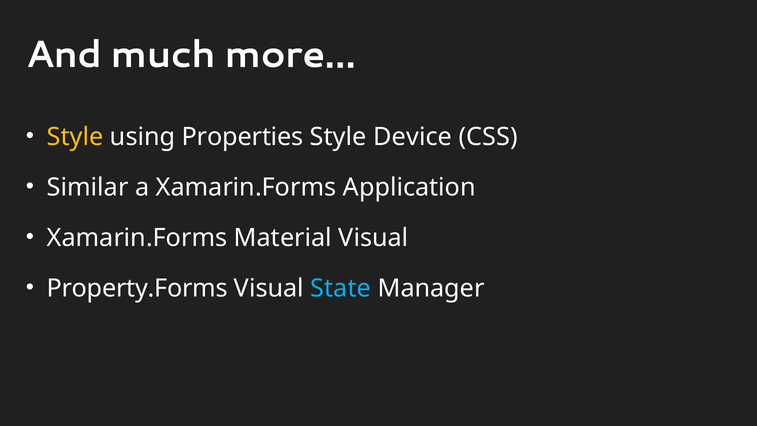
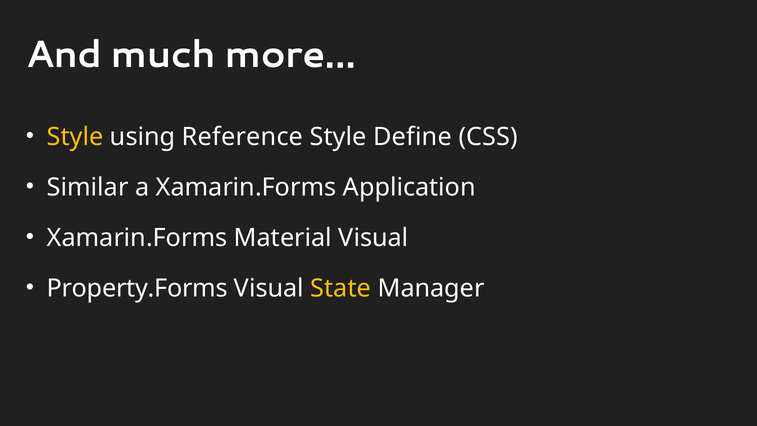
Properties: Properties -> Reference
Device: Device -> Define
State colour: light blue -> yellow
